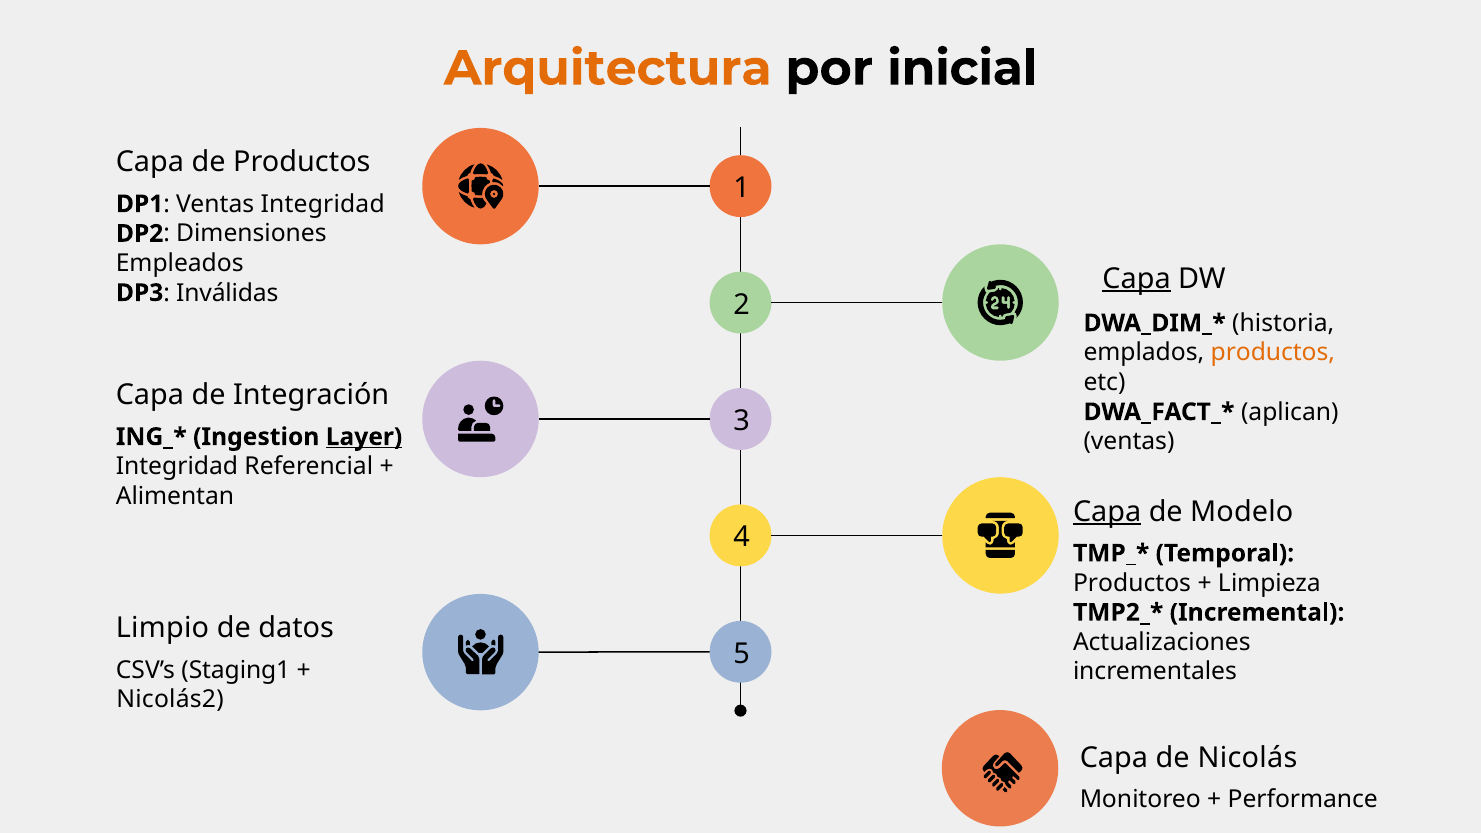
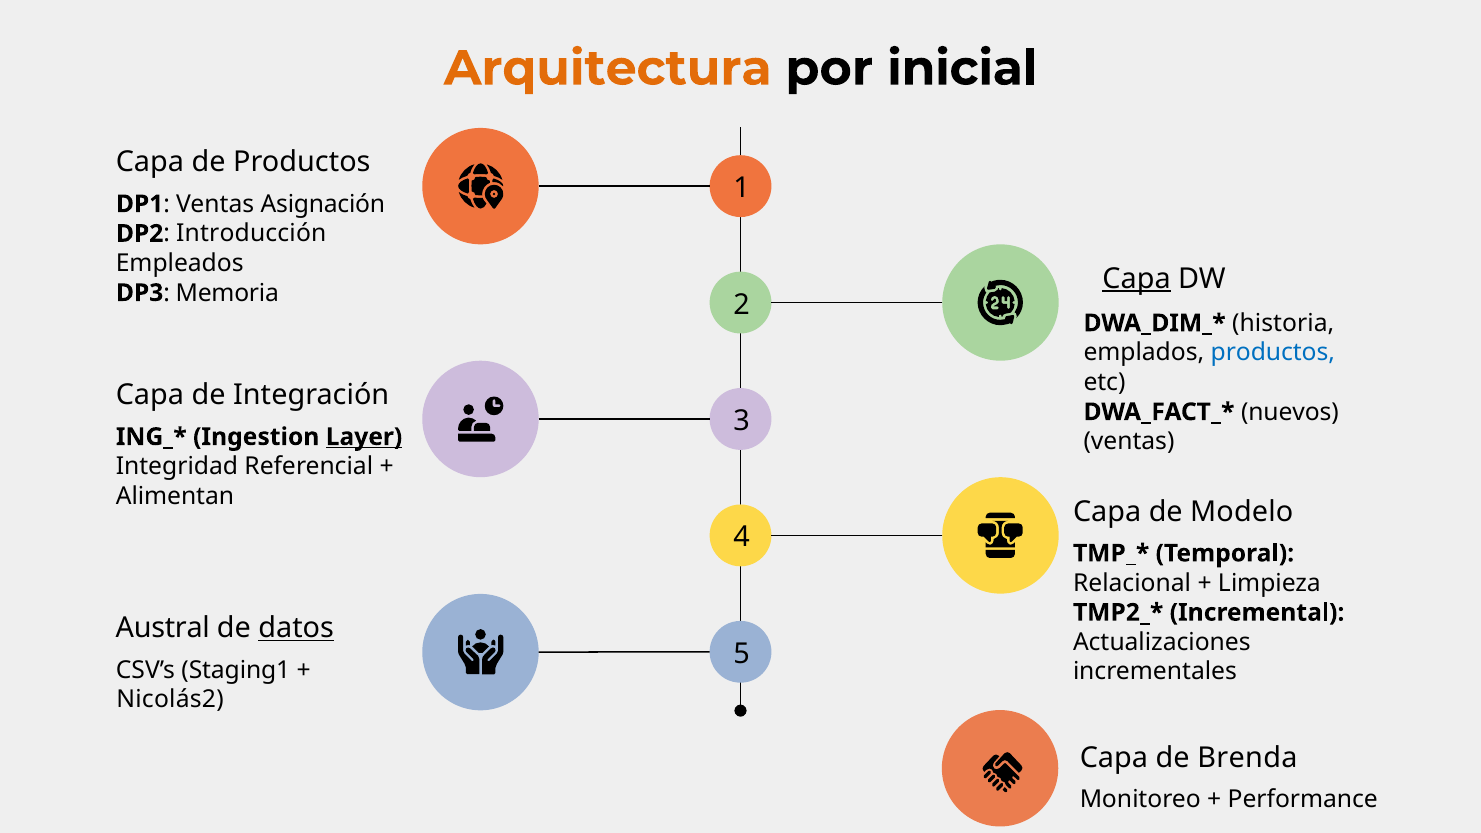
Ventas Integridad: Integridad -> Asignación
Dimensiones: Dimensiones -> Introducción
Inválidas: Inválidas -> Memoria
productos at (1273, 353) colour: orange -> blue
aplican: aplican -> nuevos
Capa at (1107, 512) underline: present -> none
Productos at (1132, 583): Productos -> Relacional
Limpio: Limpio -> Austral
datos underline: none -> present
Nicolás: Nicolás -> Brenda
